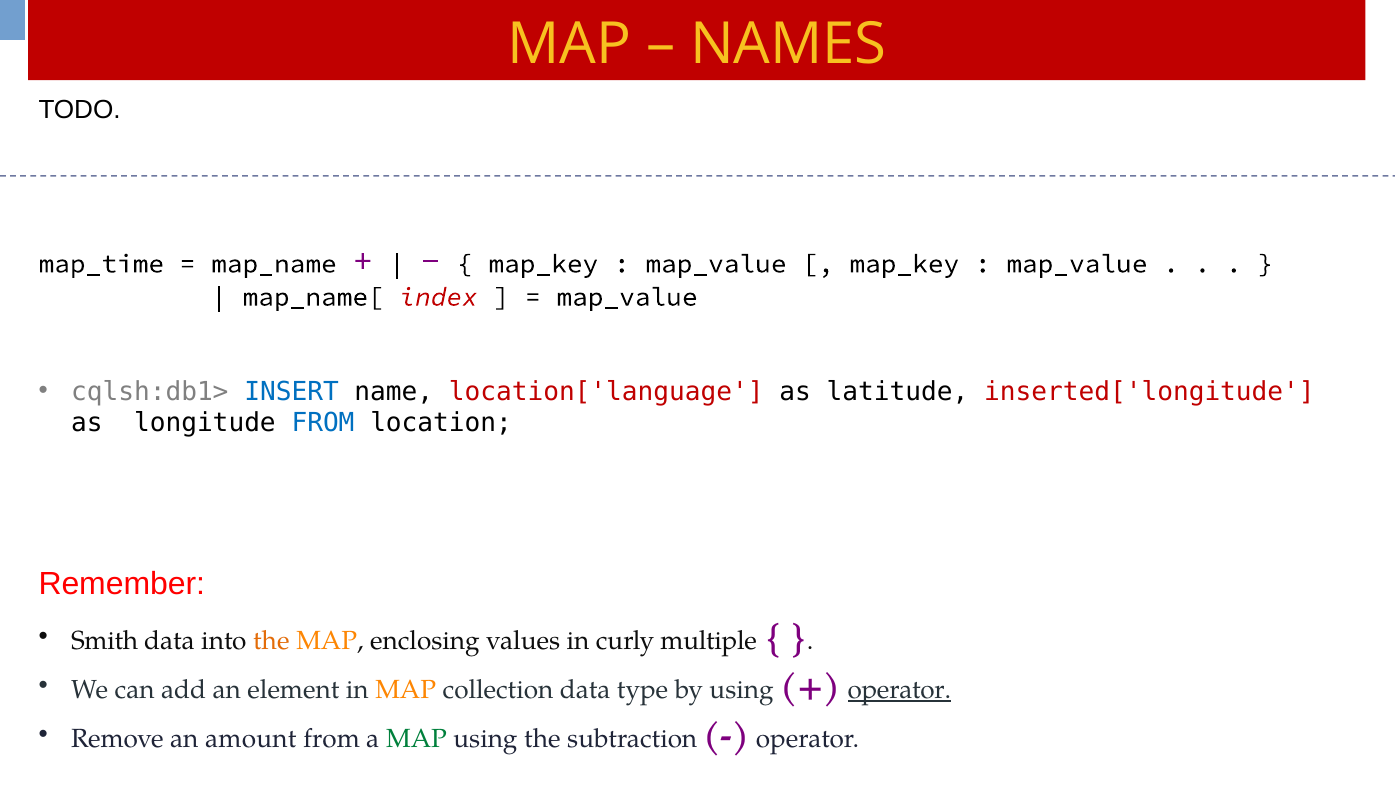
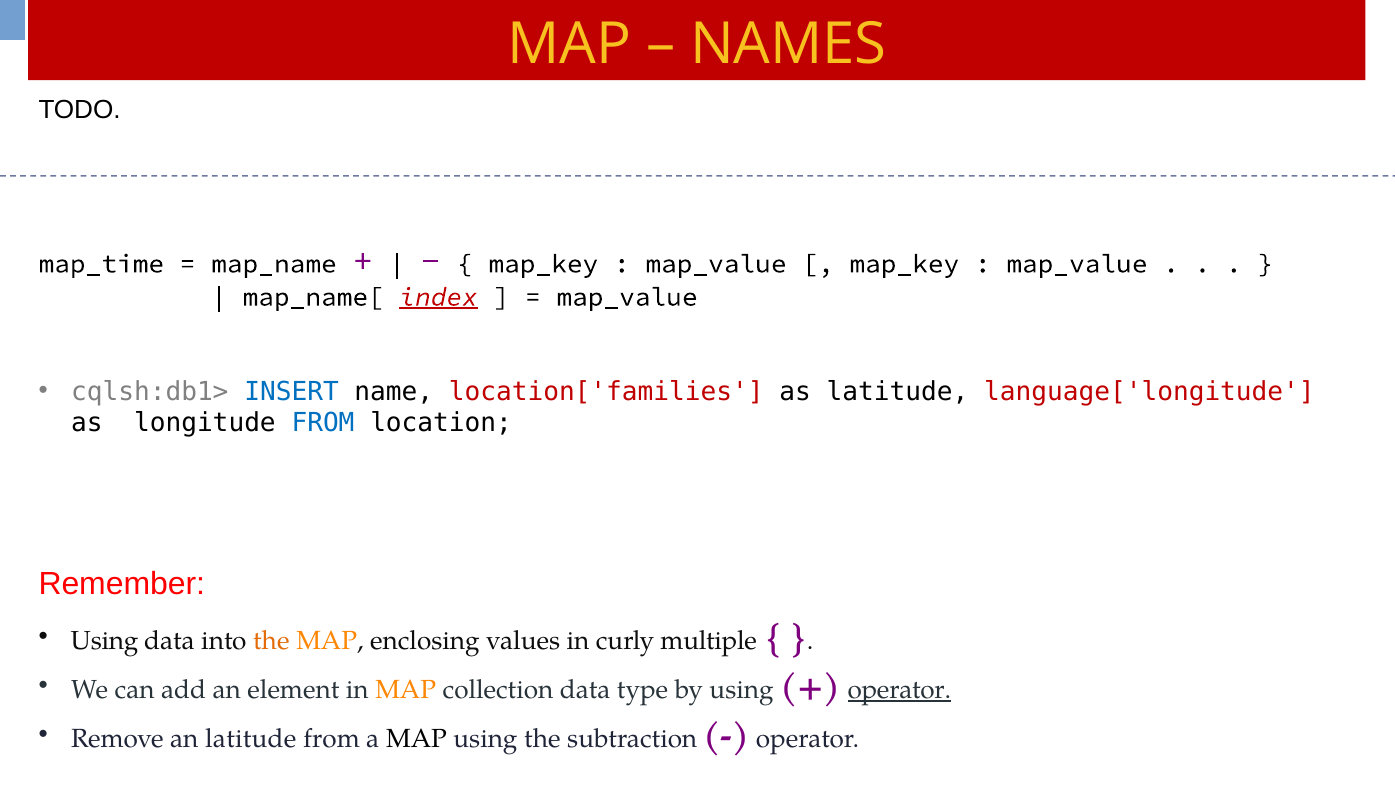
index underline: none -> present
location['language: location['language -> location['families
inserted['longitude: inserted['longitude -> language['longitude
Smith at (105, 641): Smith -> Using
an amount: amount -> latitude
MAP at (417, 738) colour: green -> black
